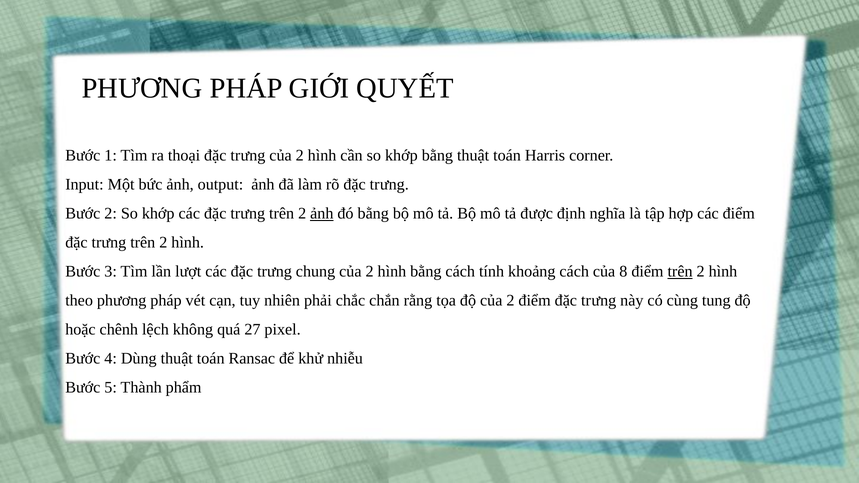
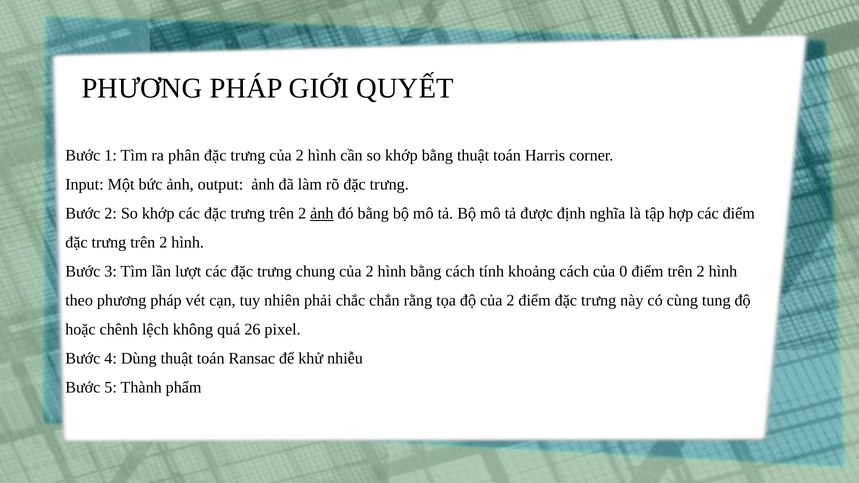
thoại: thoại -> phân
8: 8 -> 0
trên at (680, 272) underline: present -> none
27: 27 -> 26
